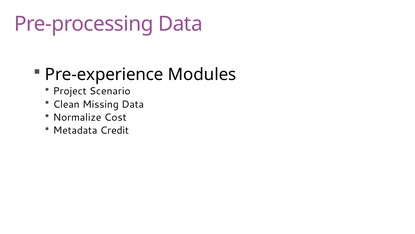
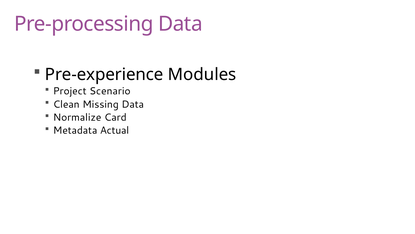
Cost: Cost -> Card
Credit: Credit -> Actual
